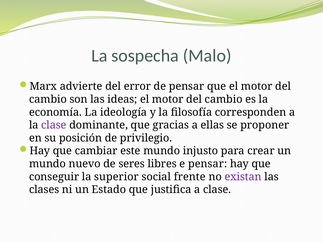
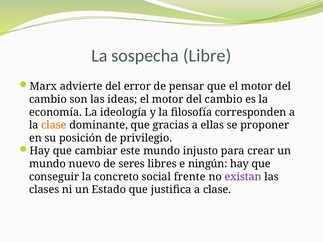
Malo: Malo -> Libre
clase at (54, 125) colour: purple -> orange
e pensar: pensar -> ningún
superior: superior -> concreto
